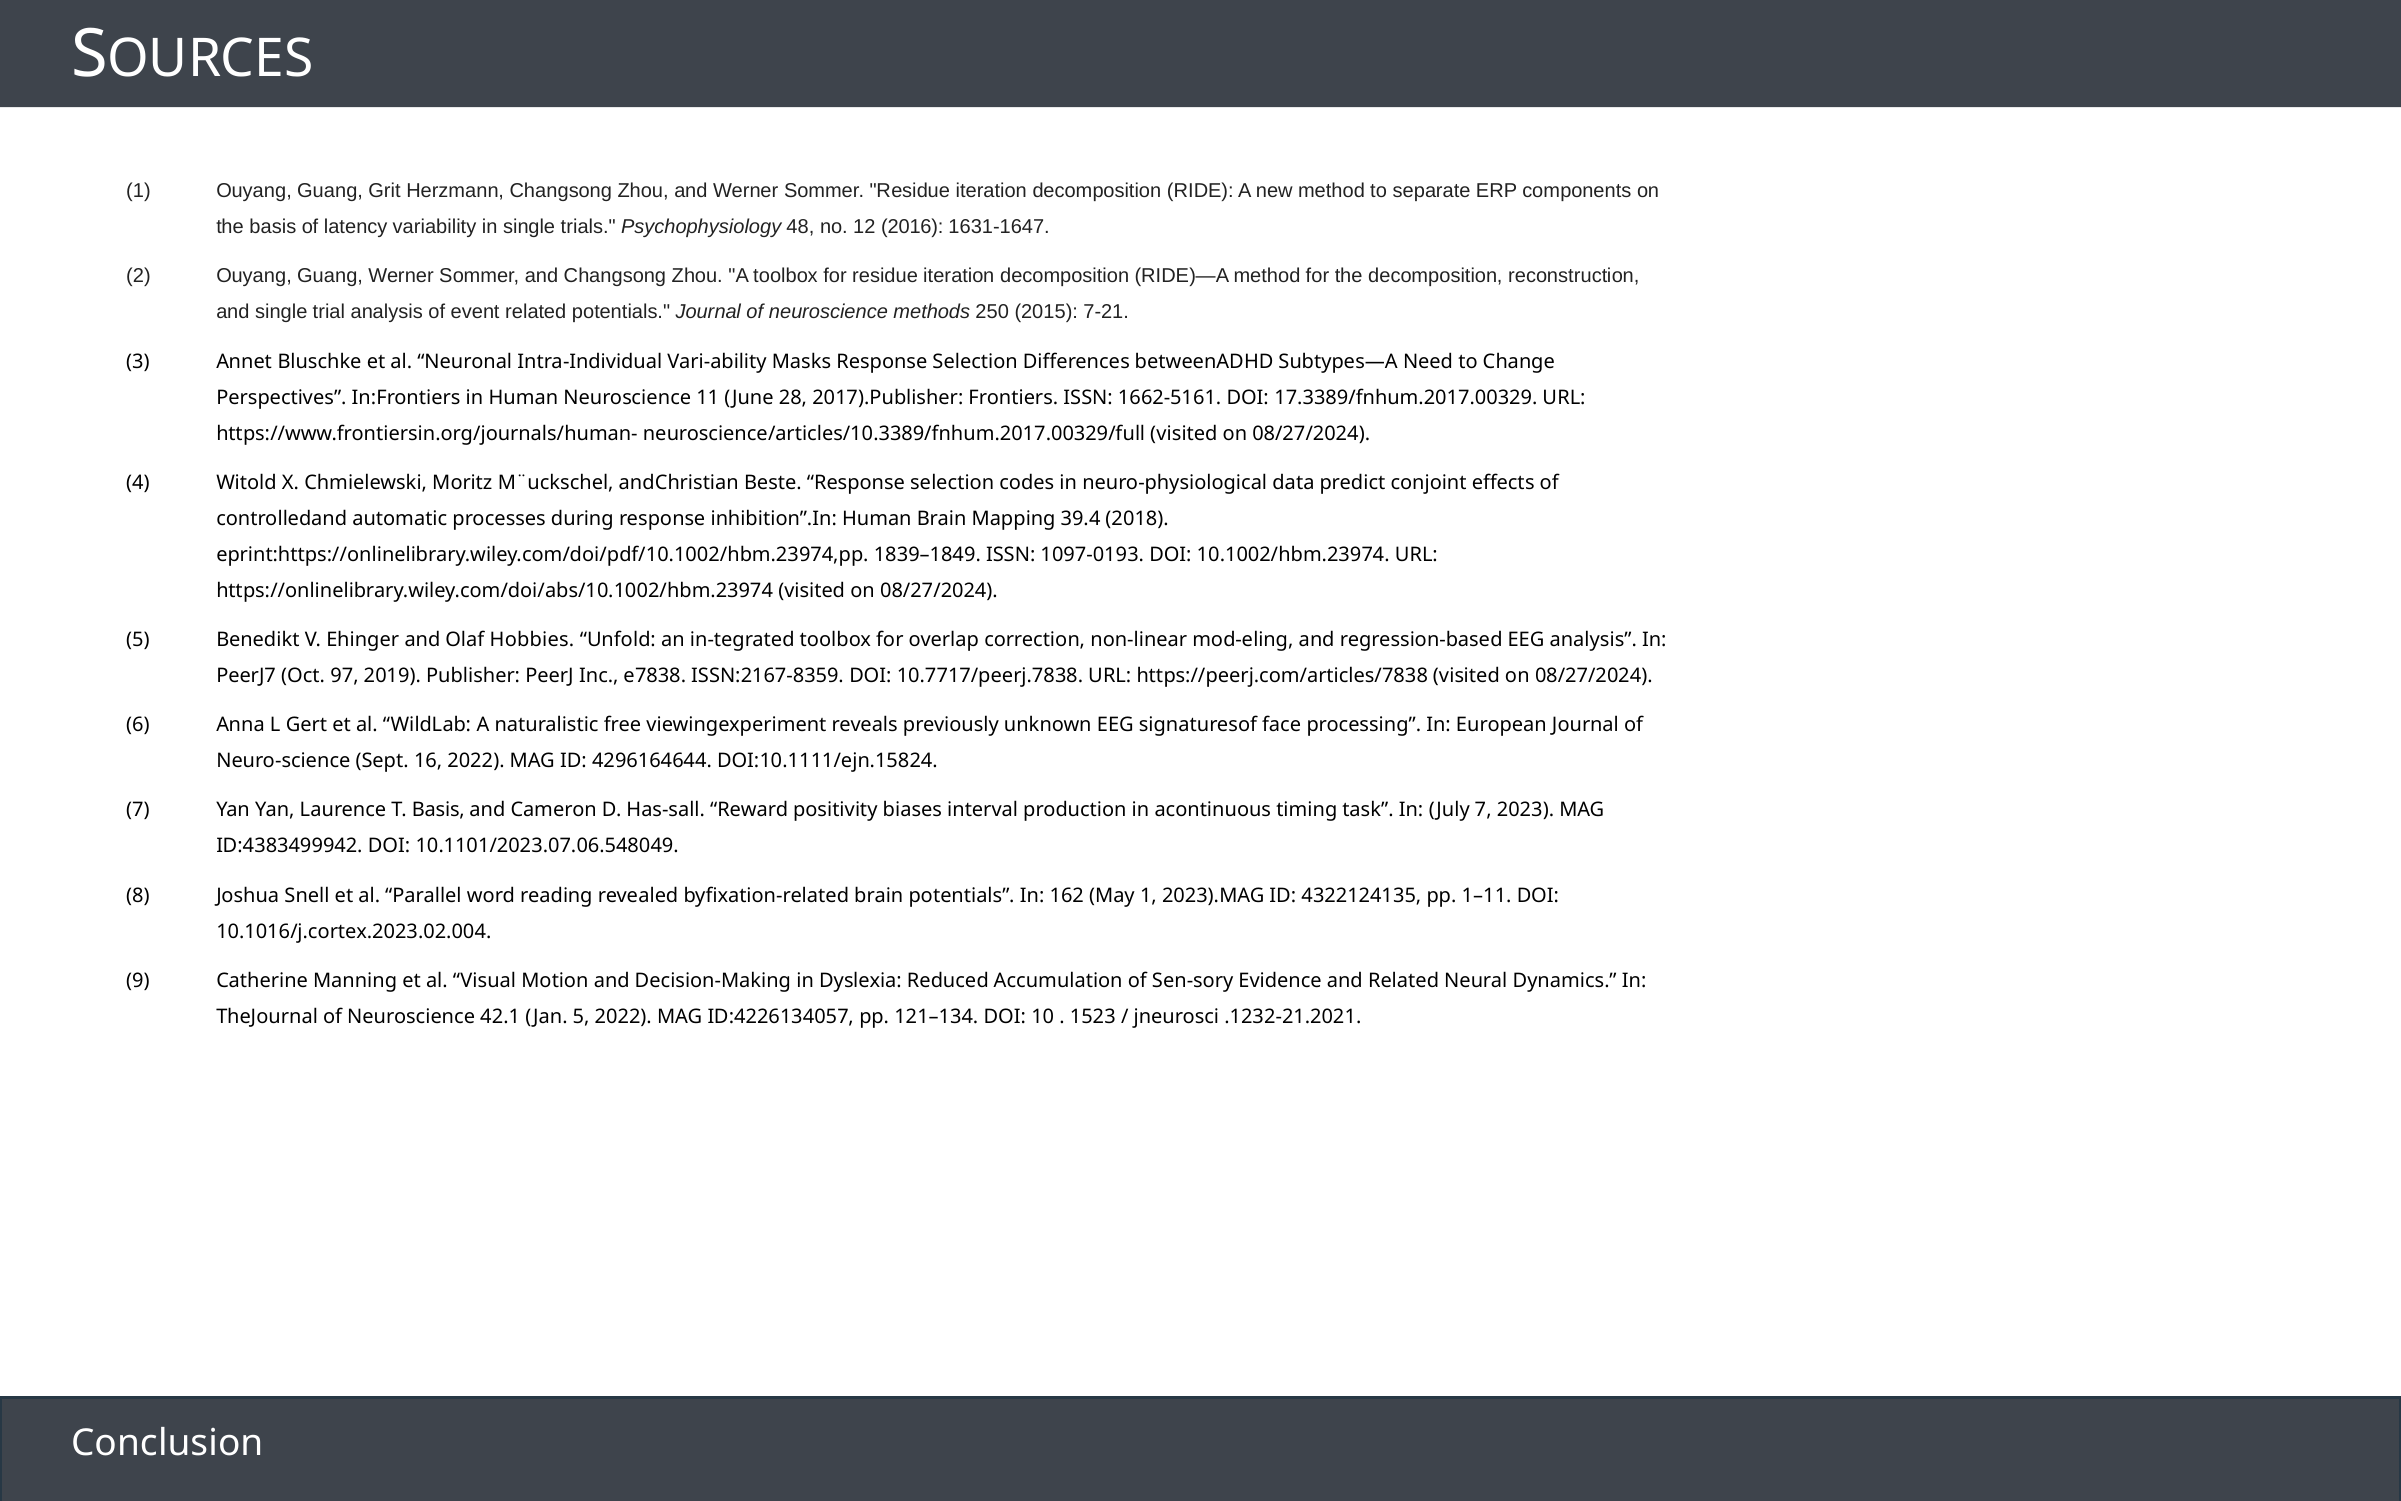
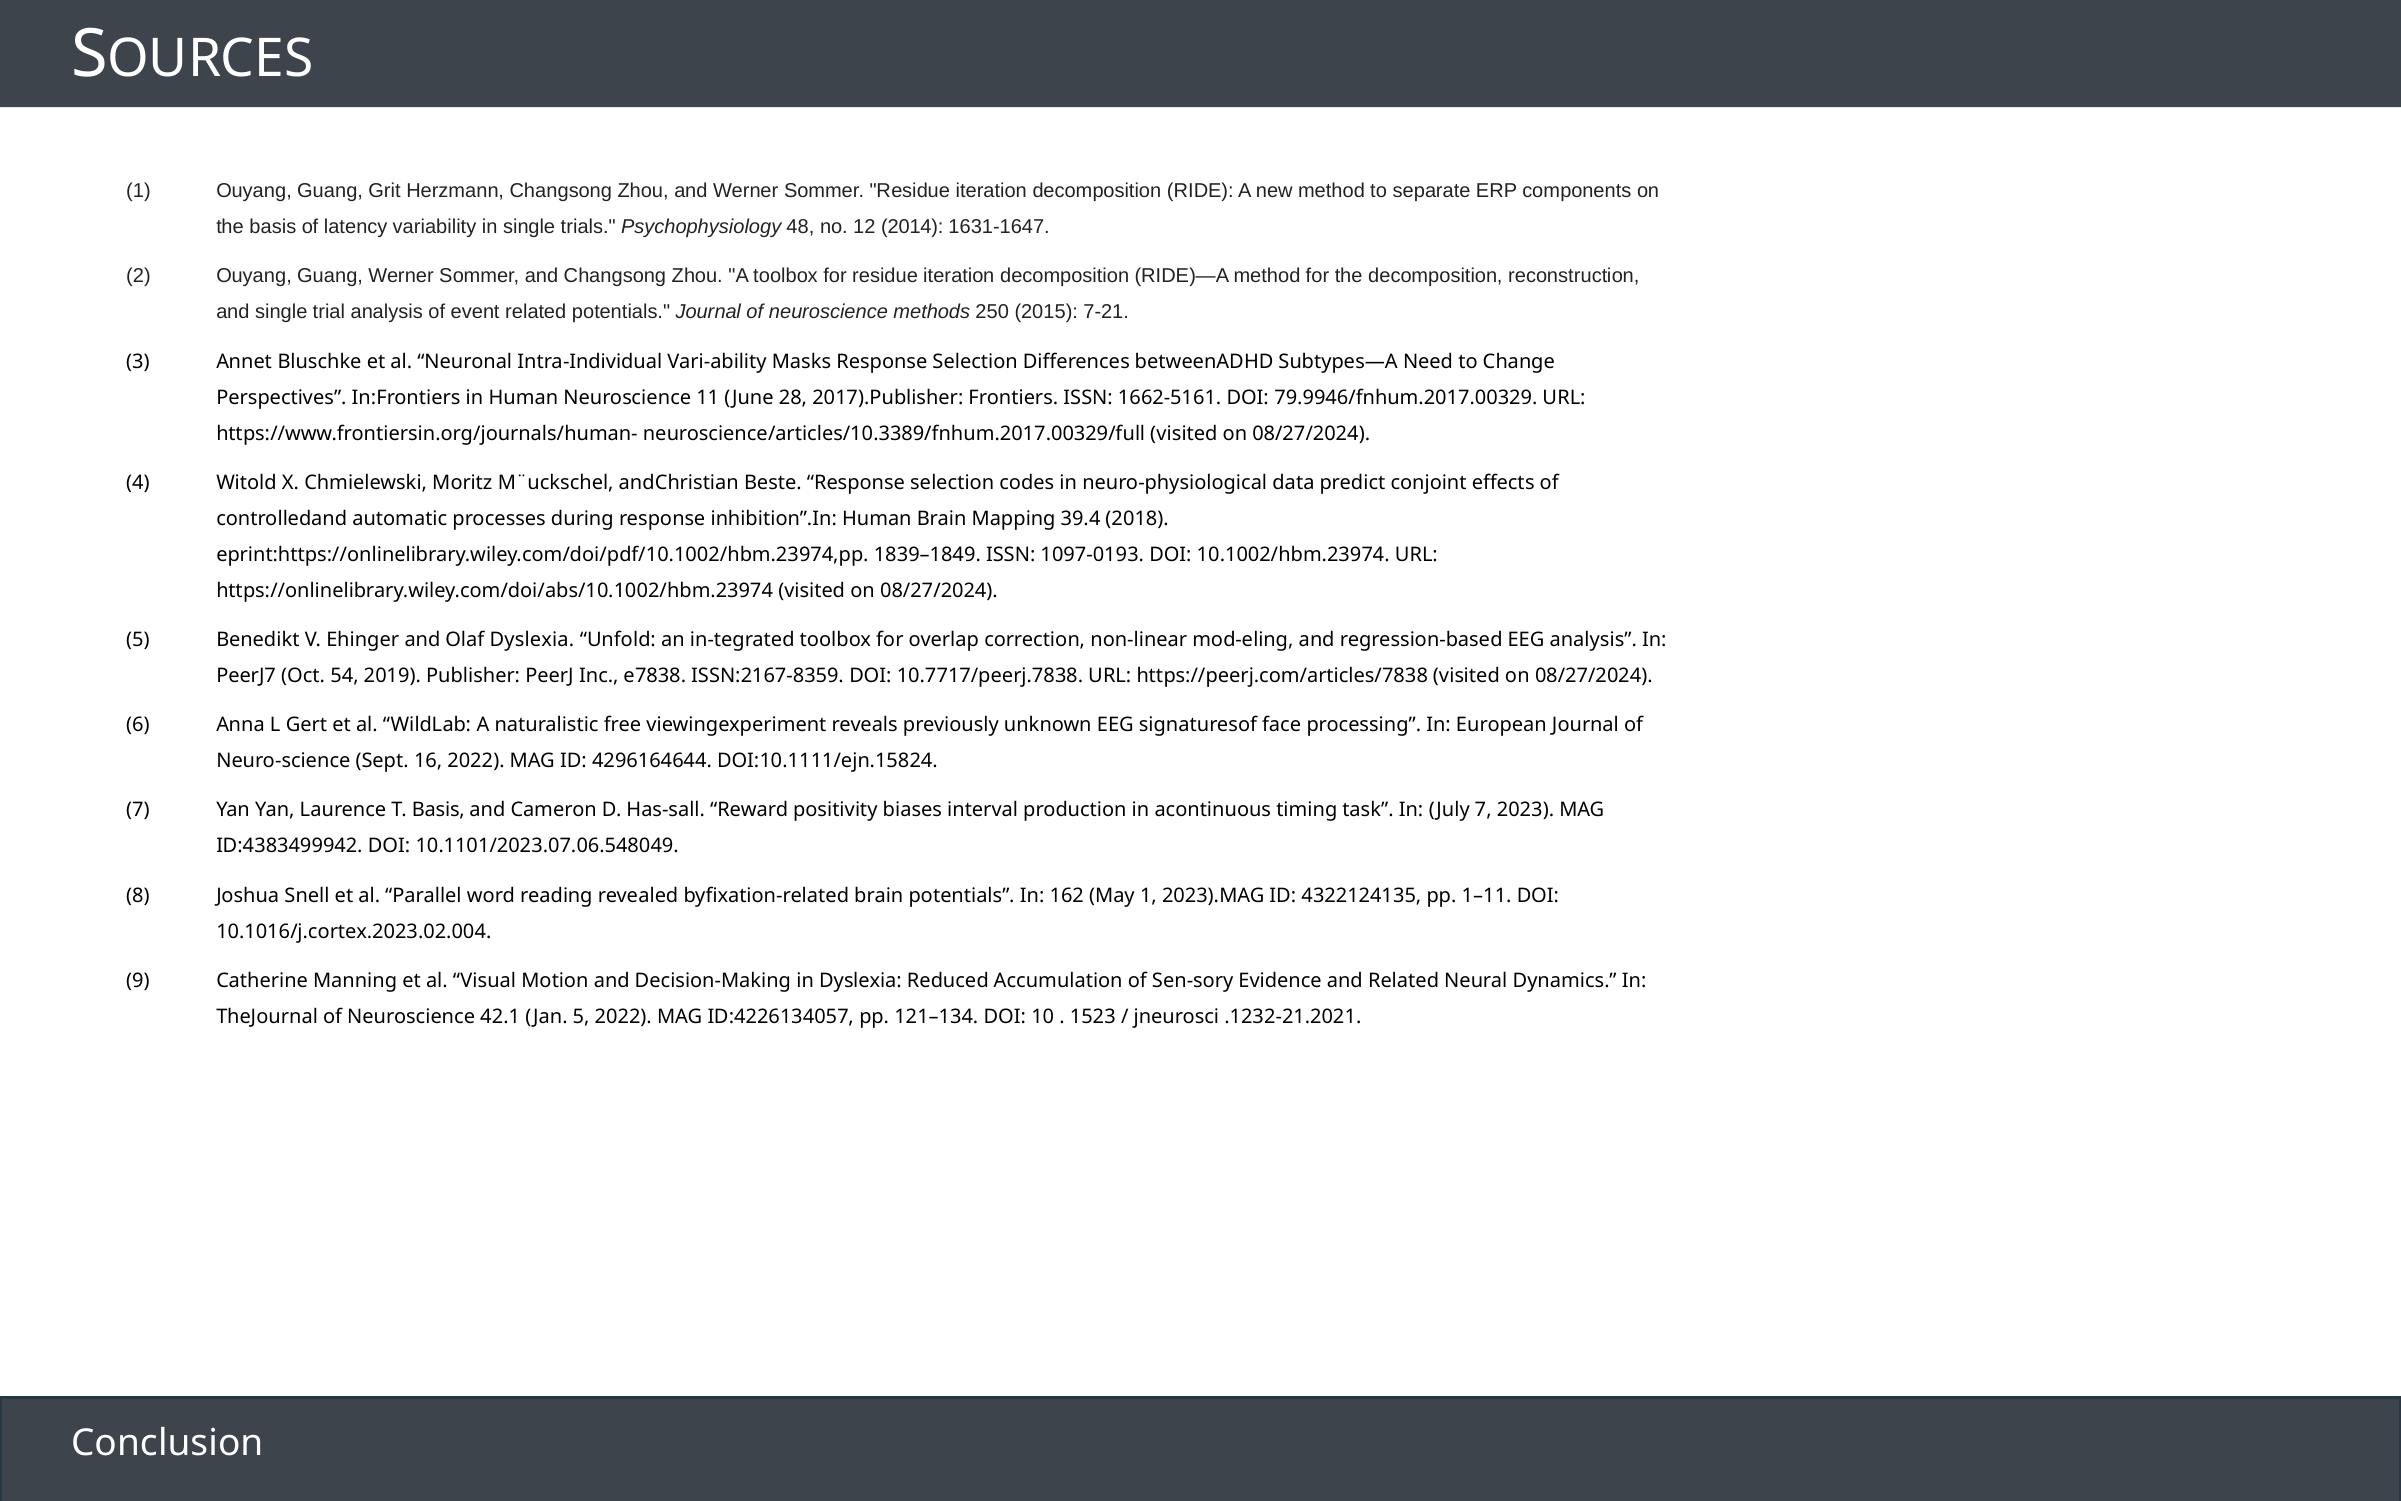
2016: 2016 -> 2014
17.3389/fnhum.2017.00329: 17.3389/fnhum.2017.00329 -> 79.9946/fnhum.2017.00329
Olaf Hobbies: Hobbies -> Dyslexia
97: 97 -> 54
